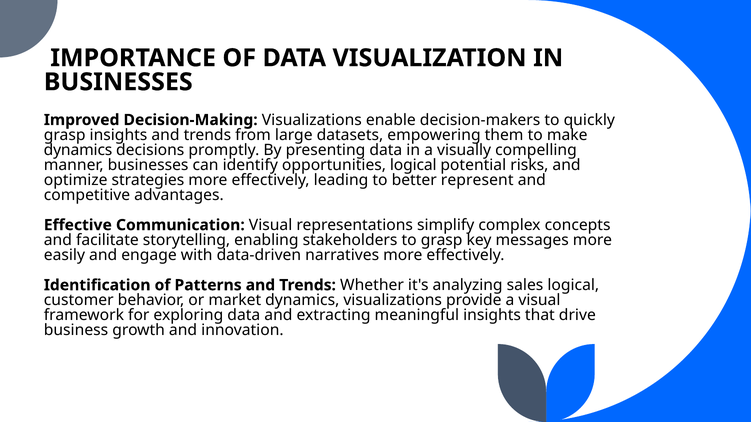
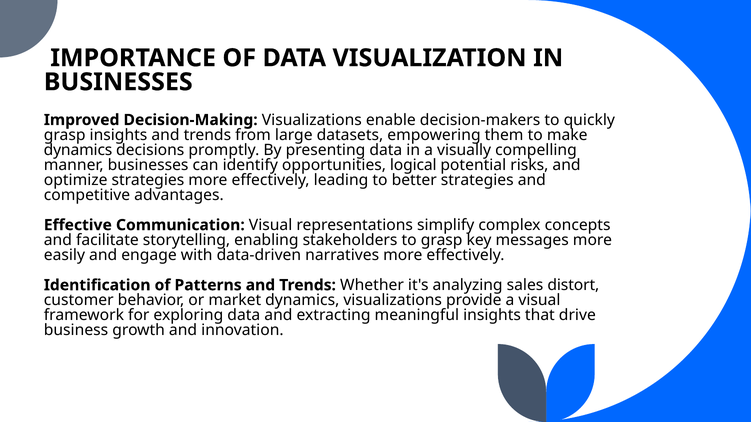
better represent: represent -> strategies
sales logical: logical -> distort
